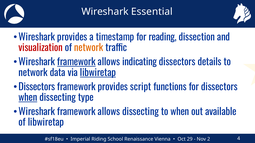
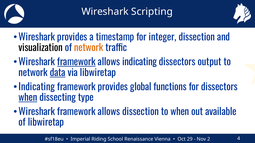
Essential: Essential -> Scripting
reading: reading -> integer
visualization colour: red -> black
details: details -> output
data underline: none -> present
libwiretap at (98, 73) underline: present -> none
Dissectors at (37, 87): Dissectors -> Indicating
script: script -> global
allows dissecting: dissecting -> dissection
